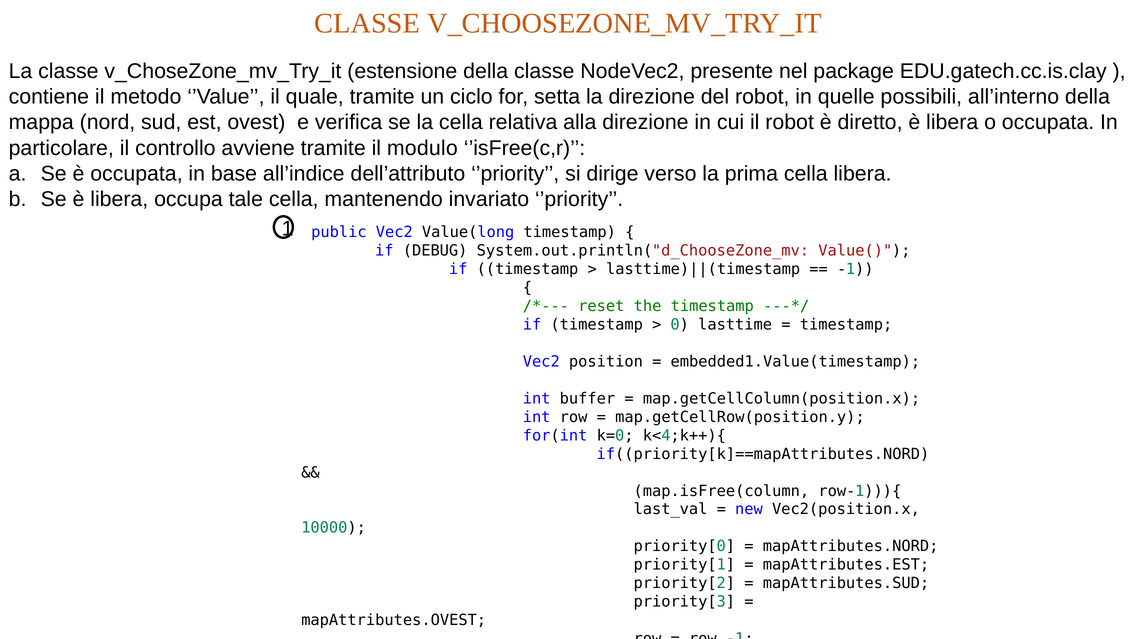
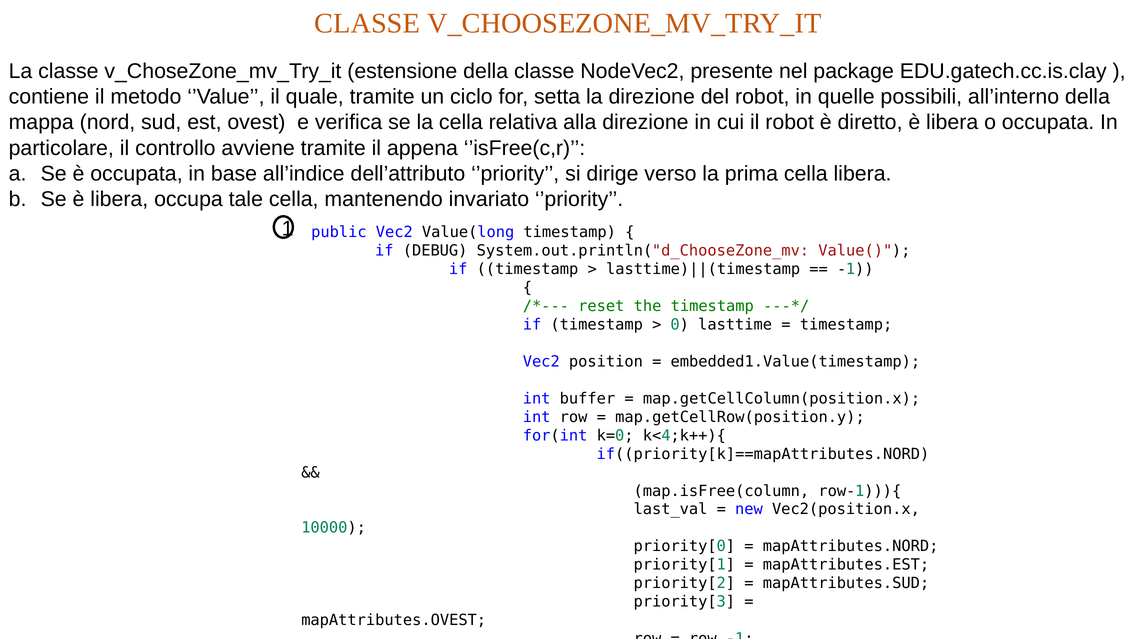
modulo: modulo -> appena
